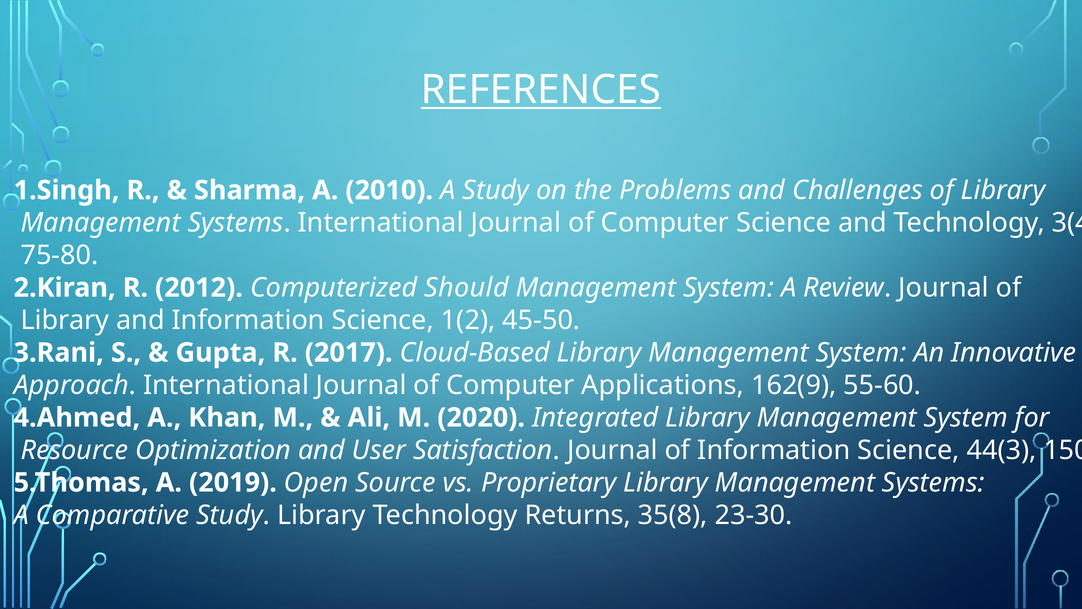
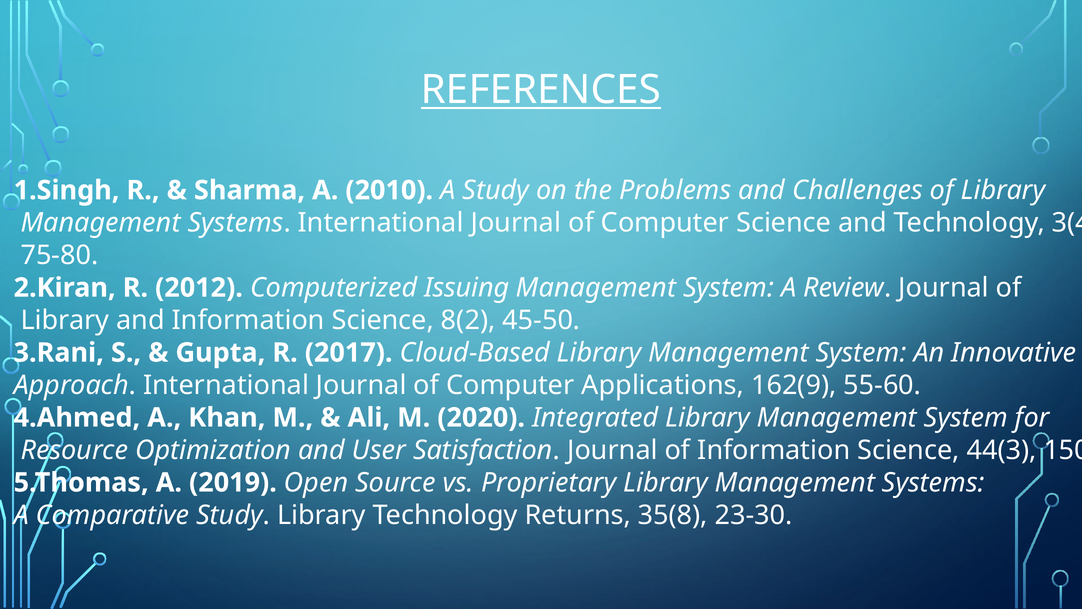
Should: Should -> Issuing
1(2: 1(2 -> 8(2
